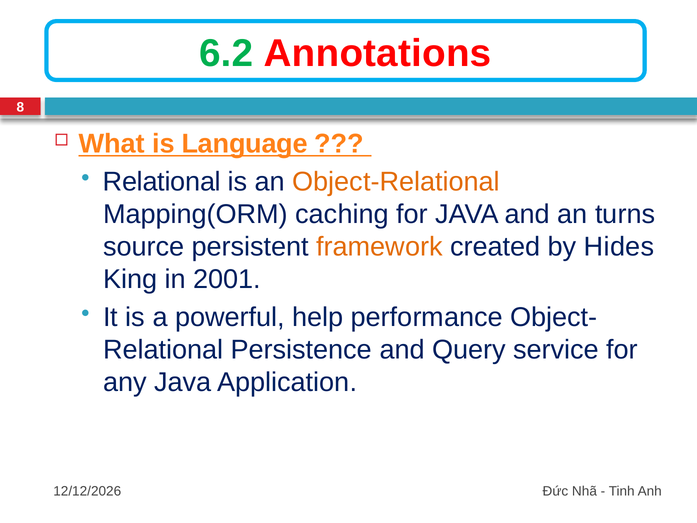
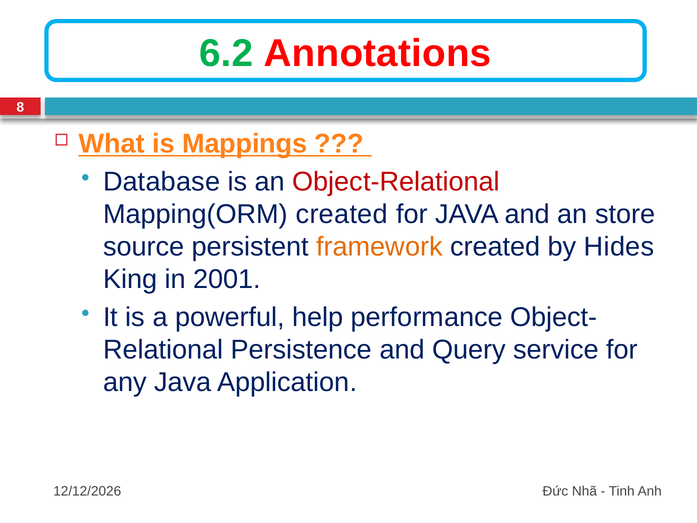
Language: Language -> Mappings
Relational at (162, 181): Relational -> Database
Object-Relational colour: orange -> red
Mapping(ORM caching: caching -> created
turns: turns -> store
